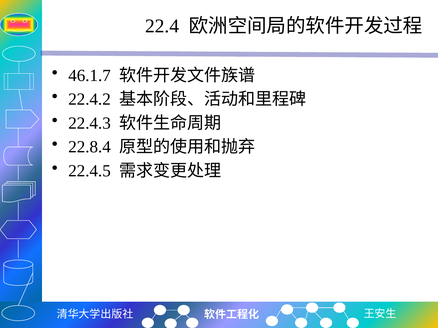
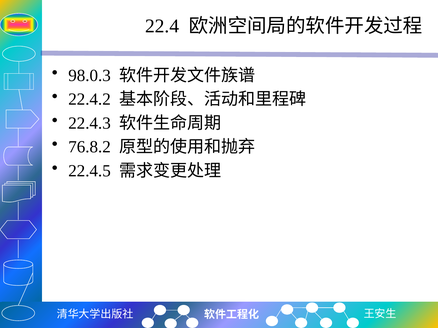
46.1.7: 46.1.7 -> 98.0.3
22.8.4: 22.8.4 -> 76.8.2
